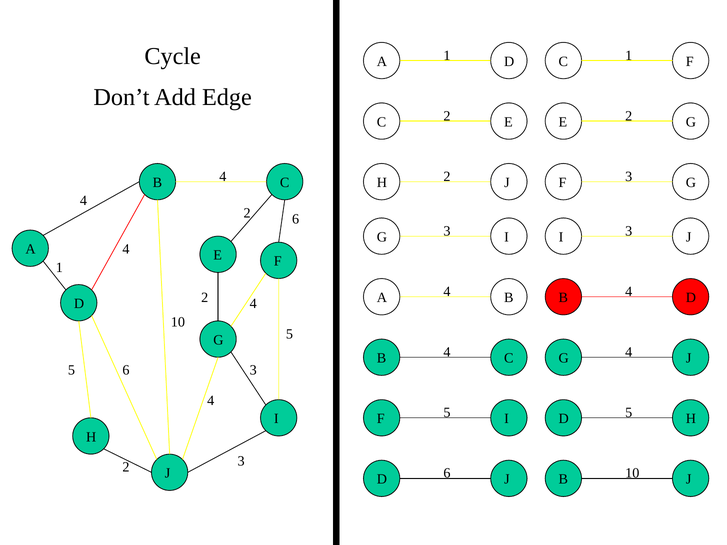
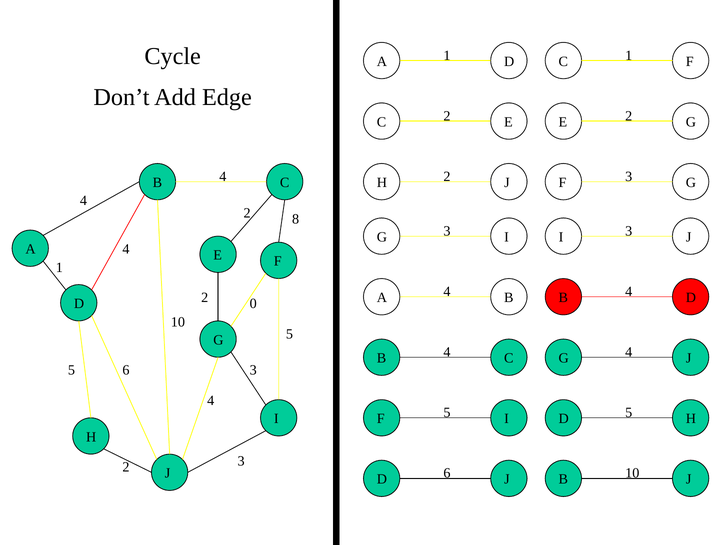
2 6: 6 -> 8
2 4: 4 -> 0
